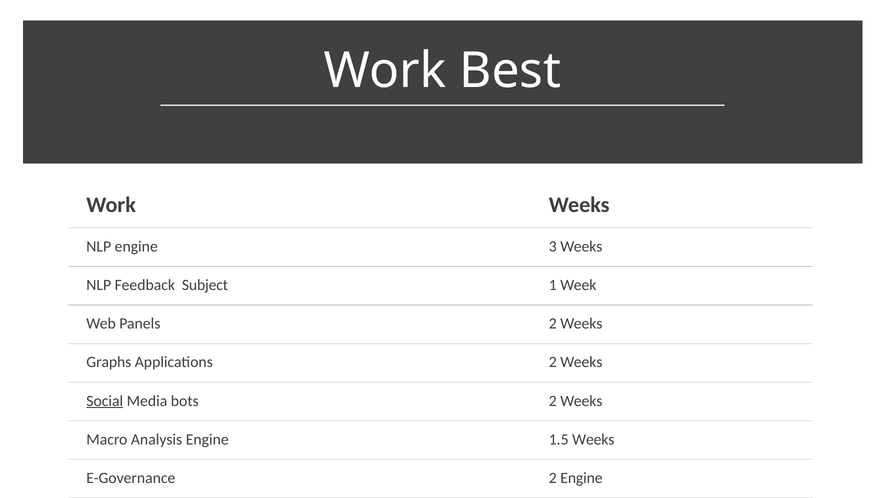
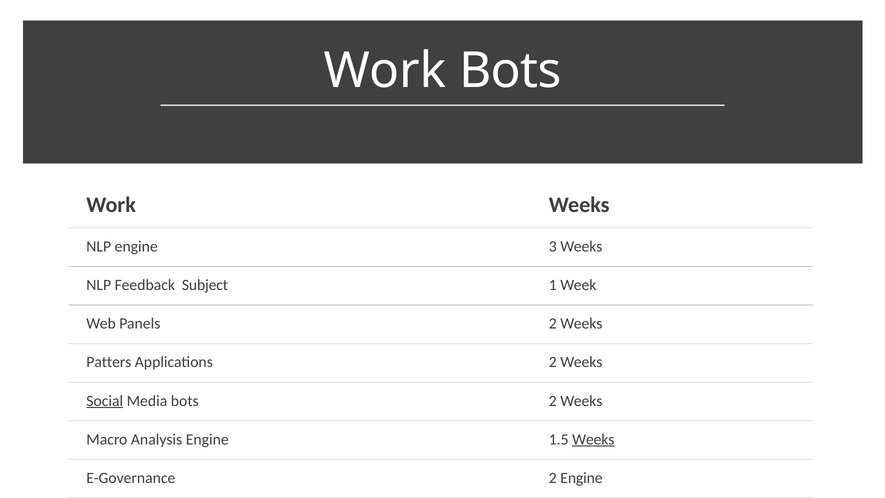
Work Best: Best -> Bots
Graphs: Graphs -> Patters
Weeks at (593, 439) underline: none -> present
